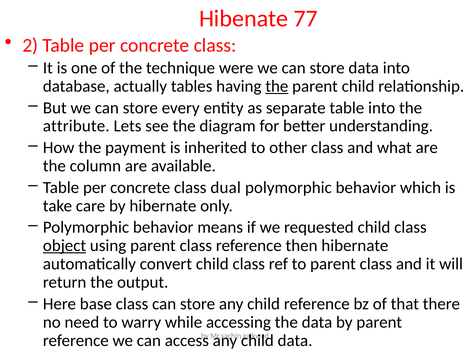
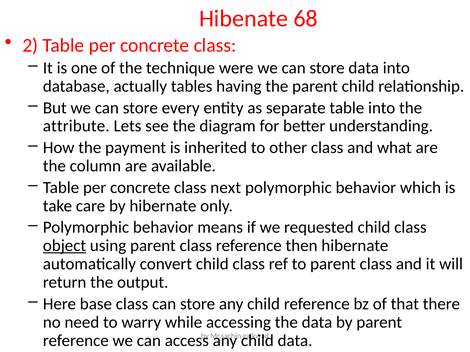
77: 77 -> 68
the at (277, 86) underline: present -> none
dual: dual -> next
